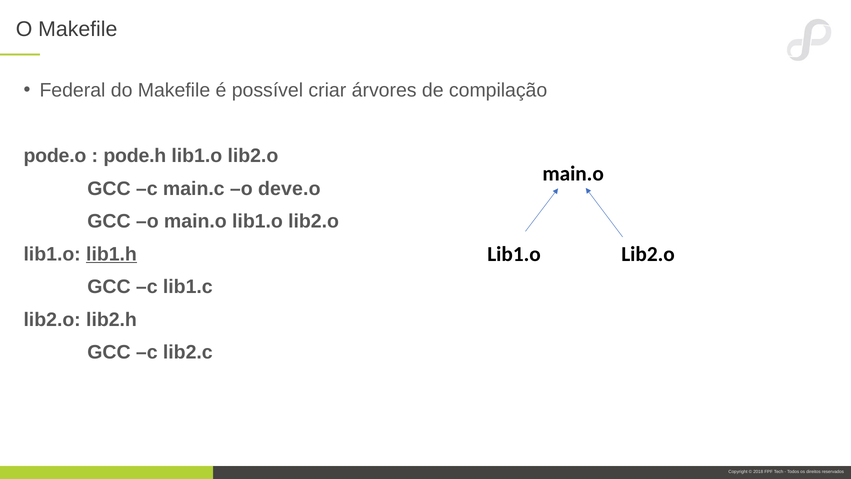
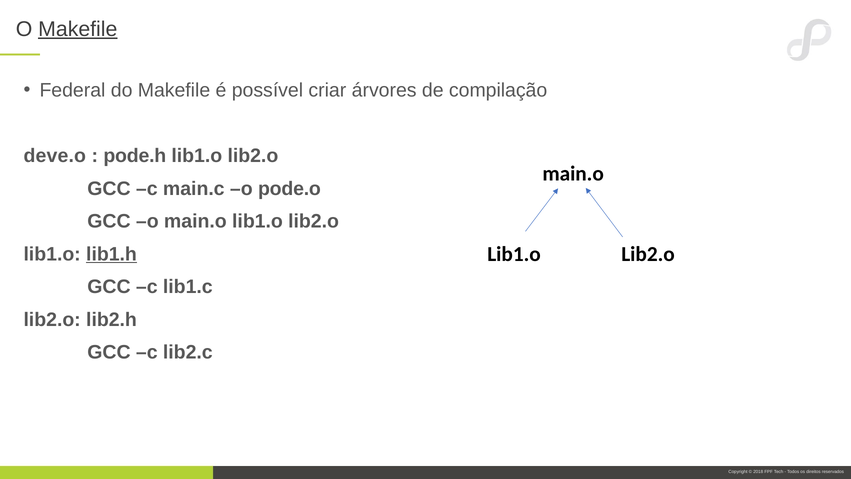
Makefile at (78, 29) underline: none -> present
pode.o: pode.o -> deve.o
deve.o: deve.o -> pode.o
